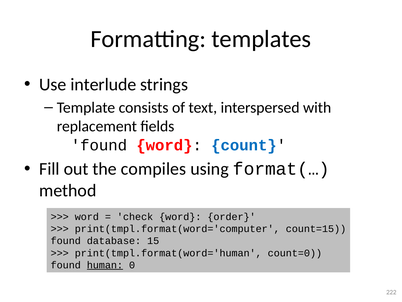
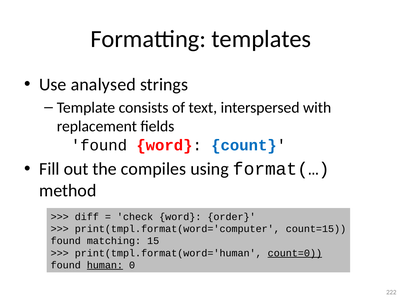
interlude: interlude -> analysed
word at (87, 216): word -> diff
database: database -> matching
count=0 underline: none -> present
